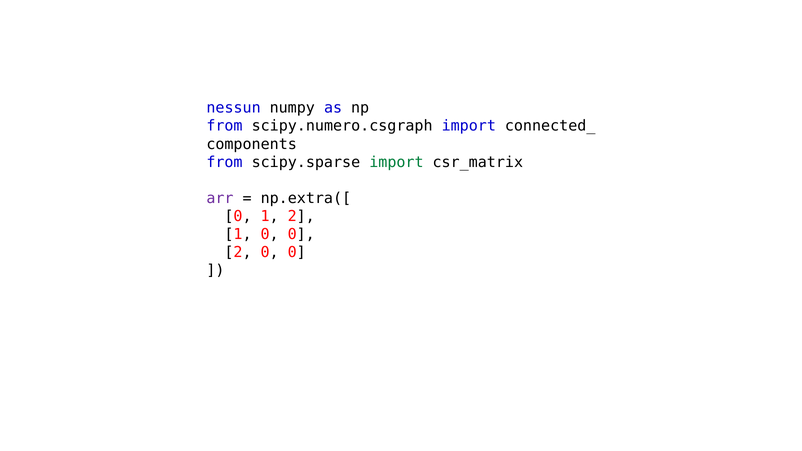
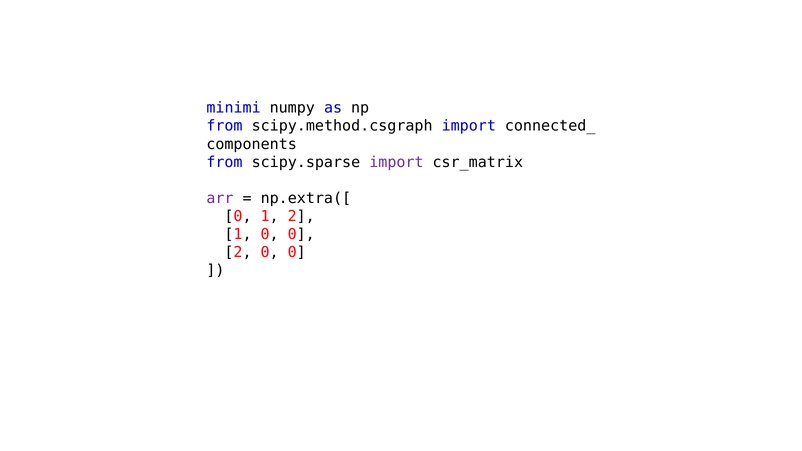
nessun: nessun -> minimi
scipy.numero.csgraph: scipy.numero.csgraph -> scipy.method.csgraph
import at (396, 162) colour: green -> purple
